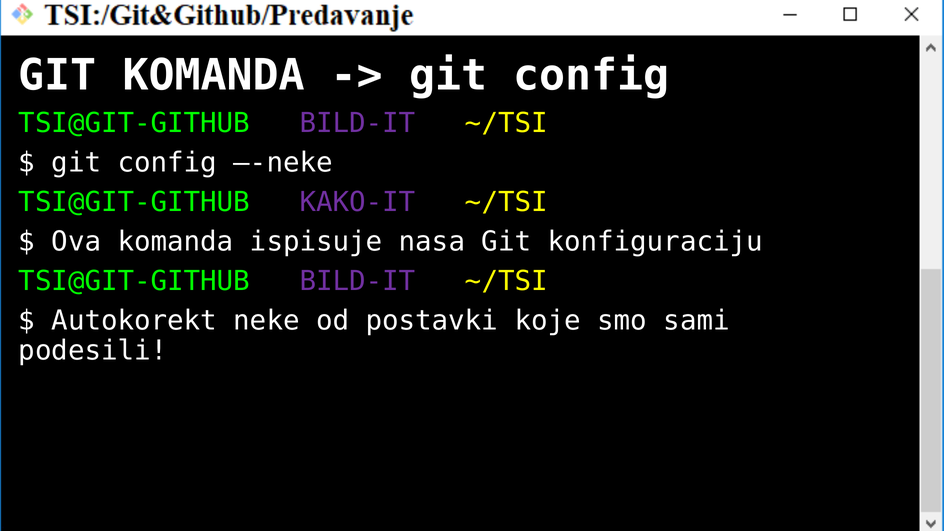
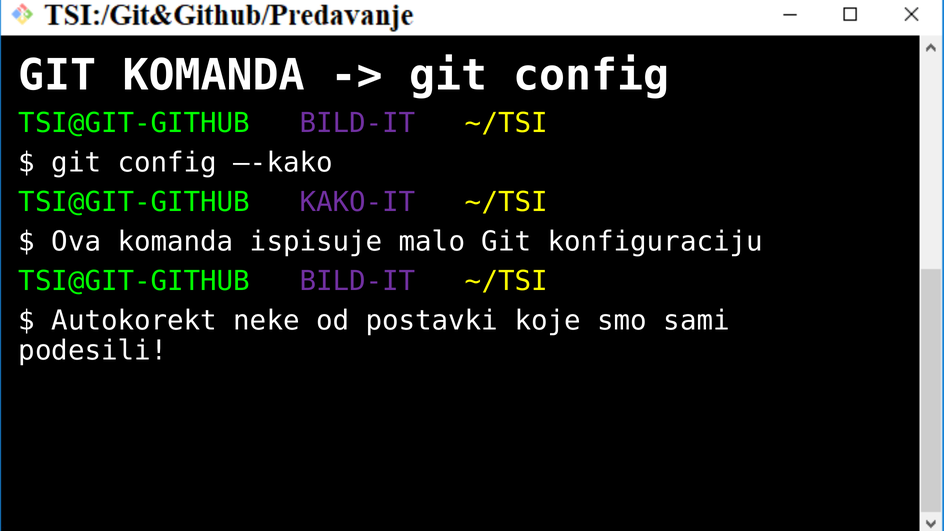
–-neke: –-neke -> –-kako
nasa: nasa -> malo
